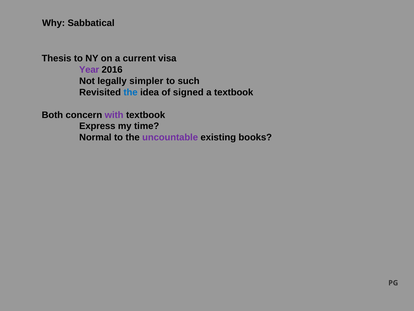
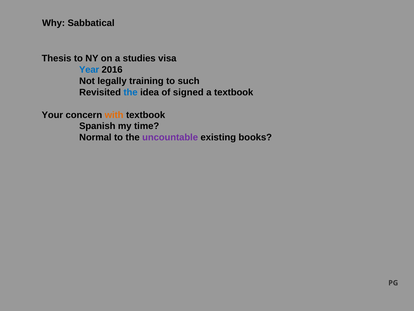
current: current -> studies
Year colour: purple -> blue
simpler: simpler -> training
Both: Both -> Your
with colour: purple -> orange
Express: Express -> Spanish
